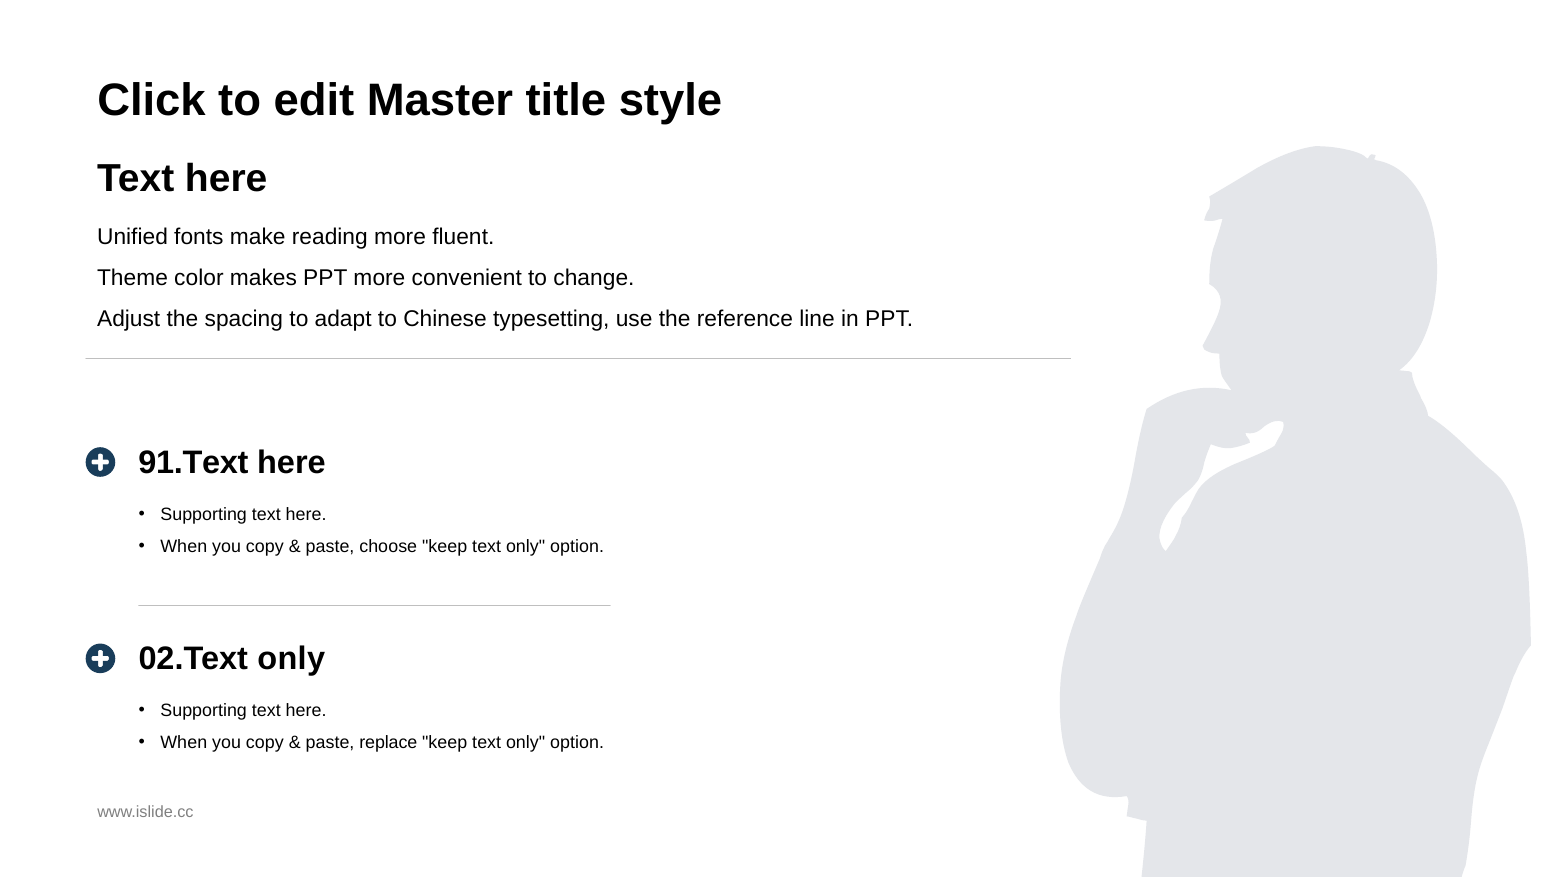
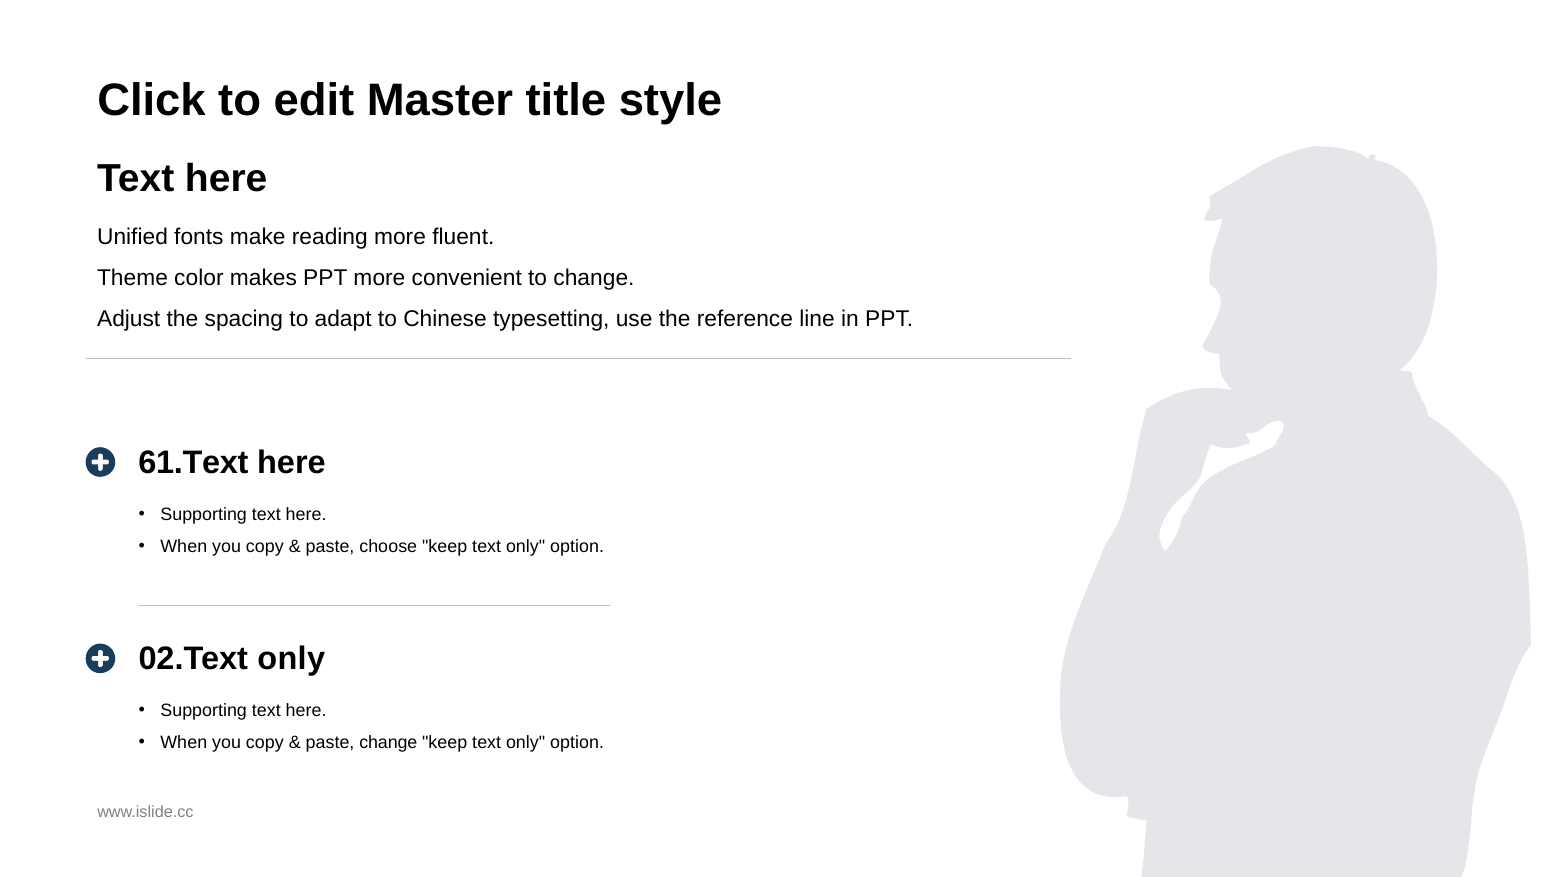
91.Text: 91.Text -> 61.Text
paste replace: replace -> change
